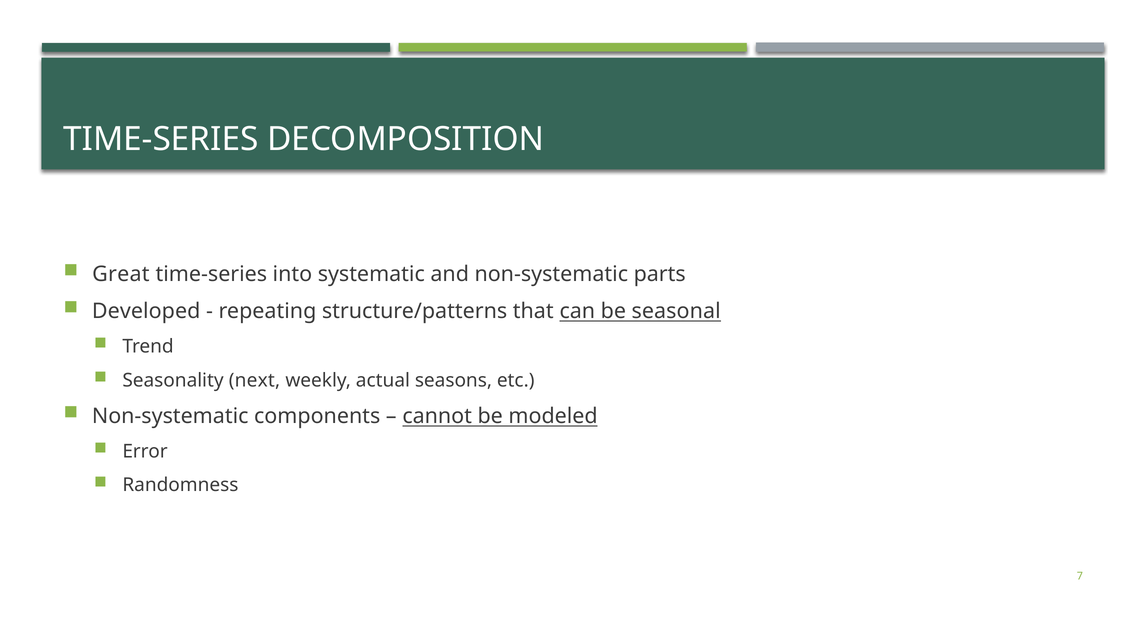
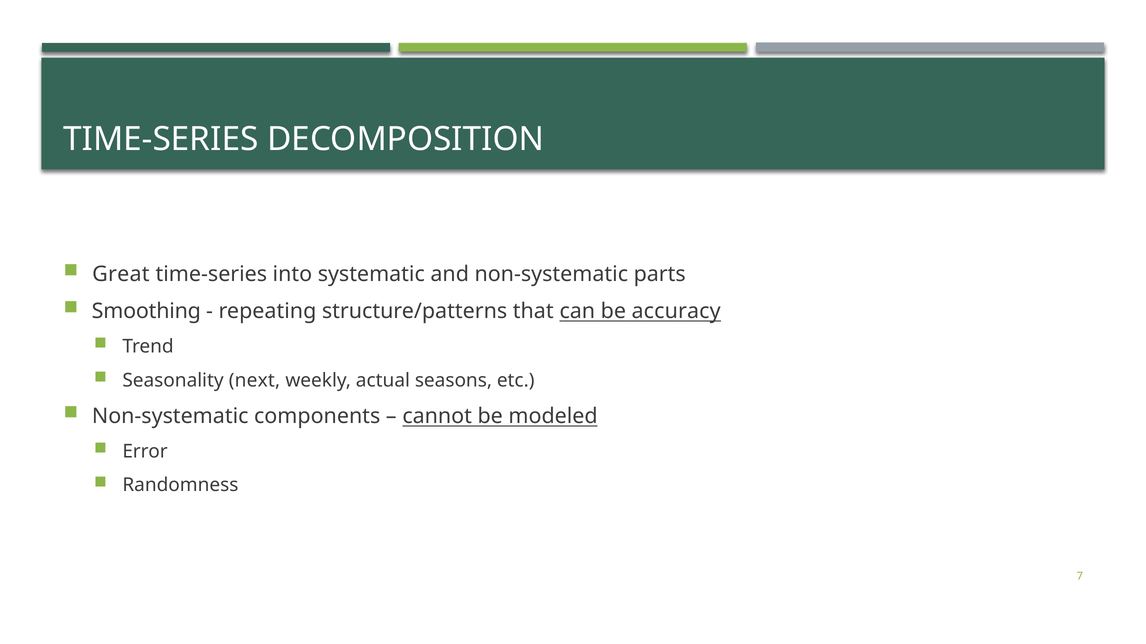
Developed: Developed -> Smoothing
seasonal: seasonal -> accuracy
